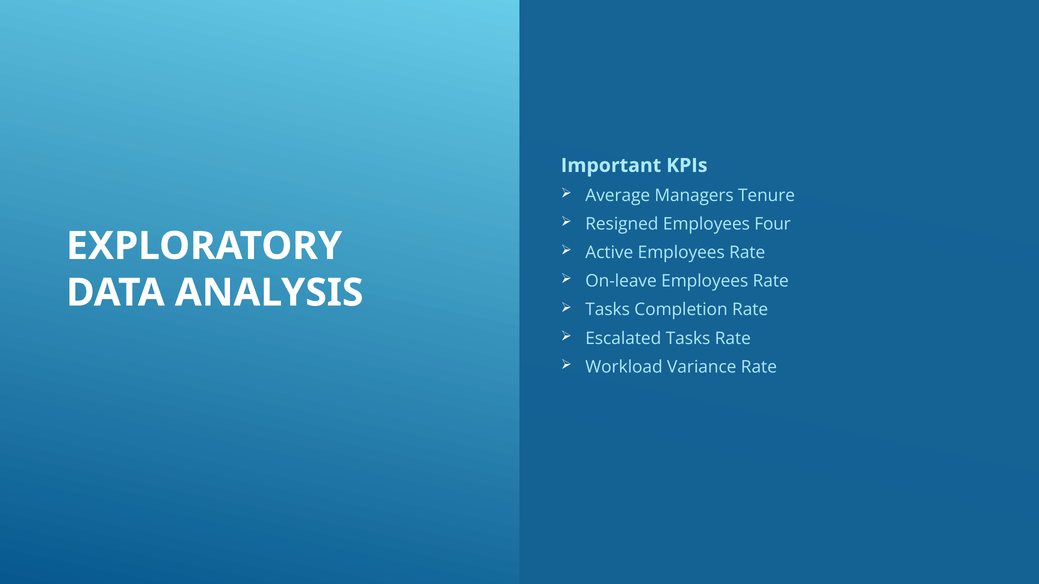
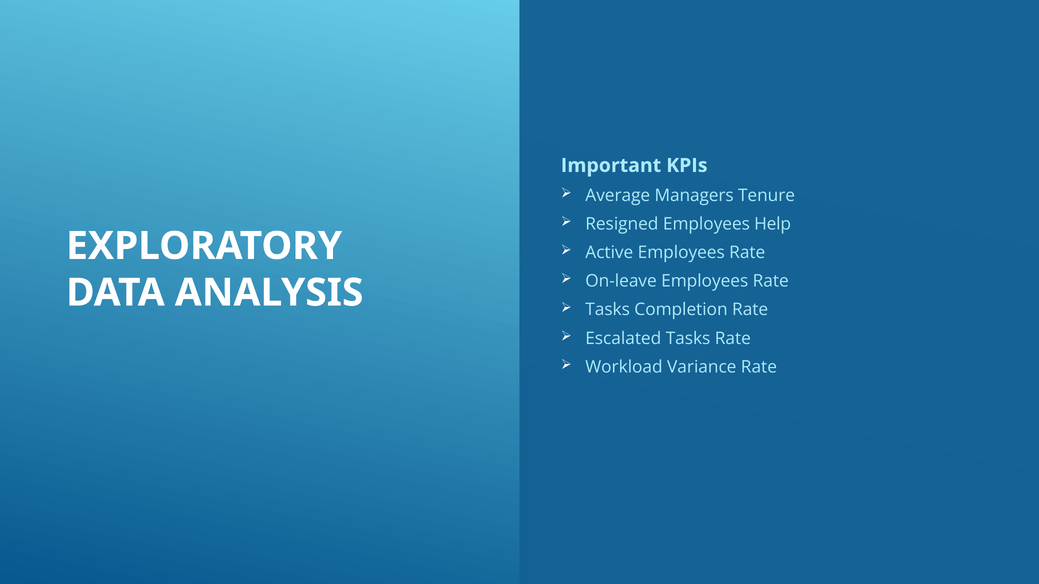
Four: Four -> Help
